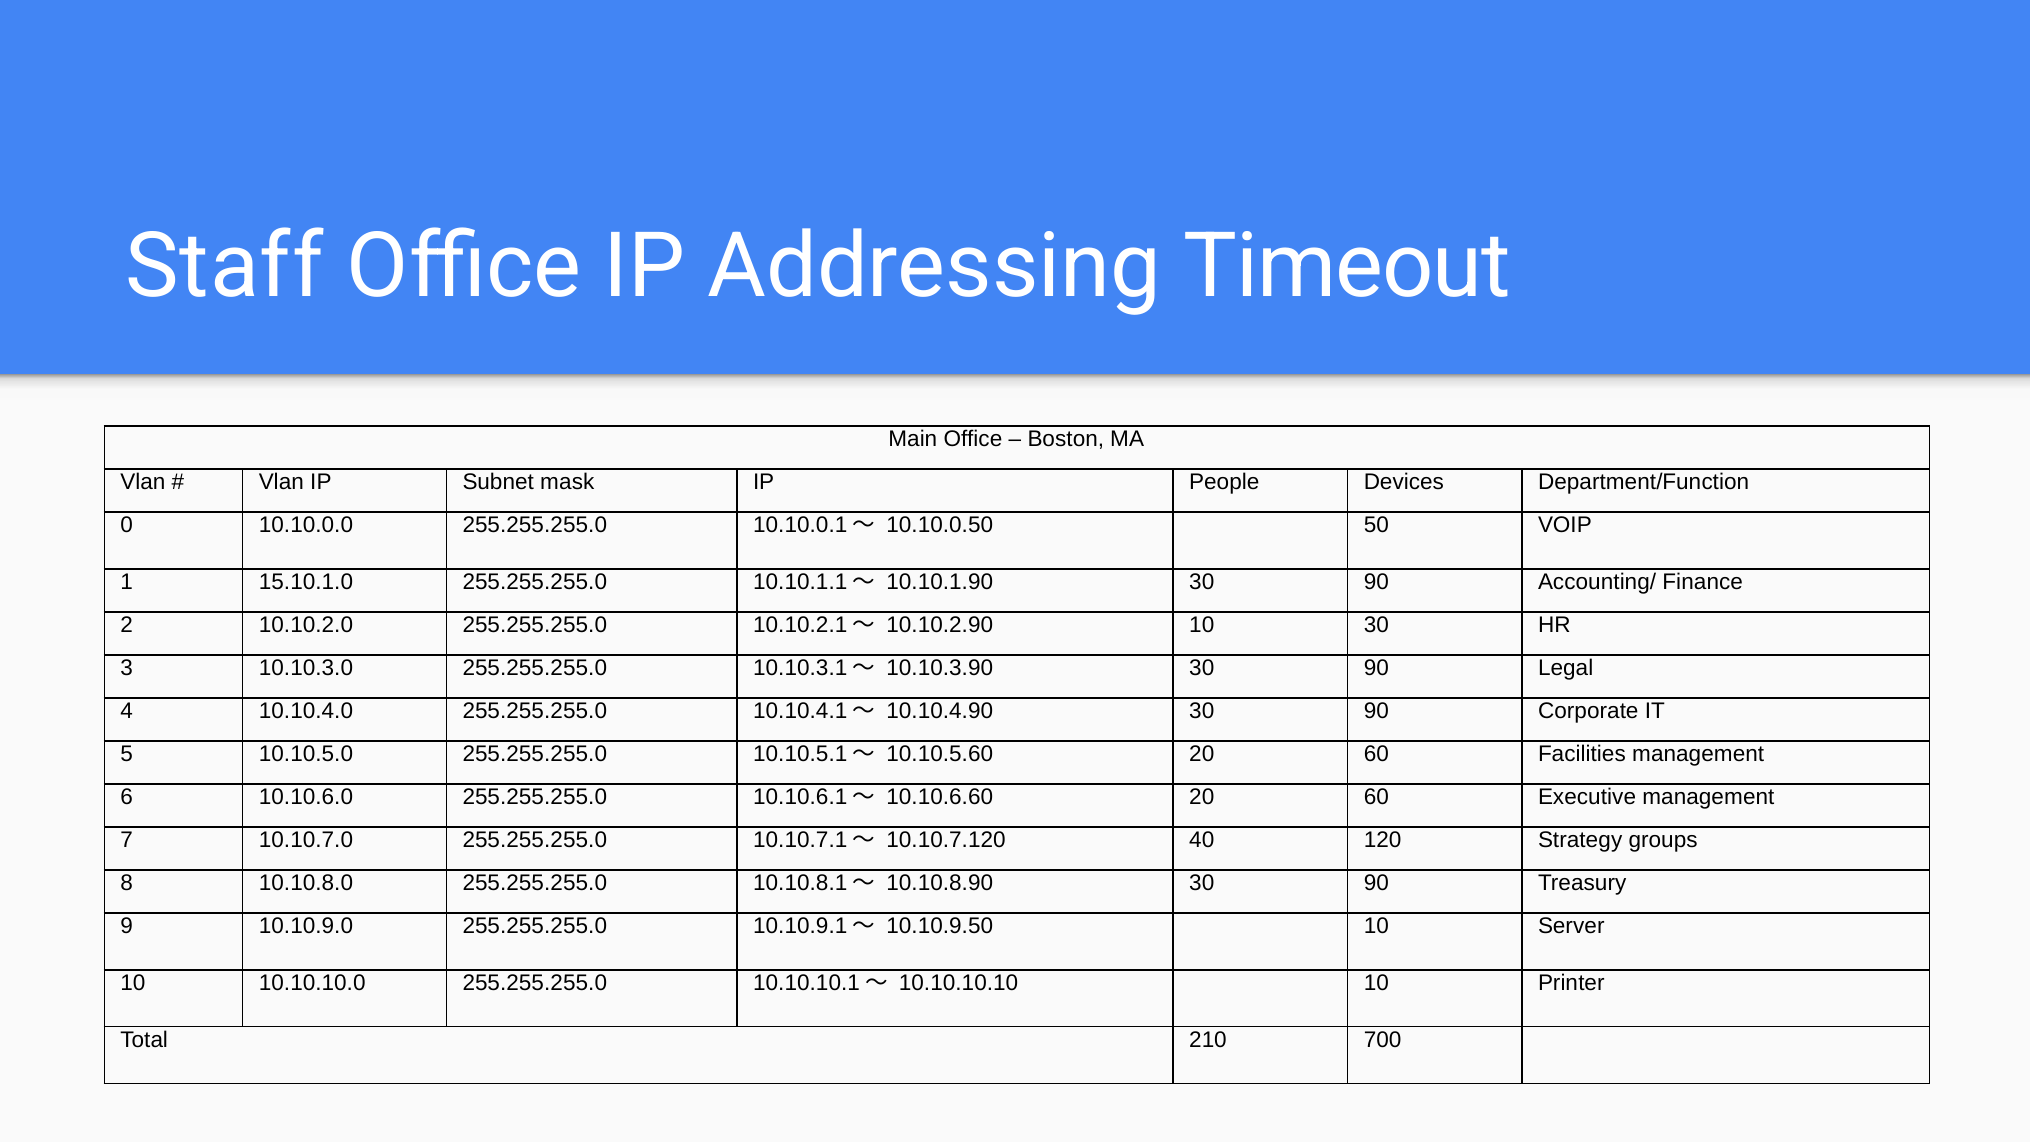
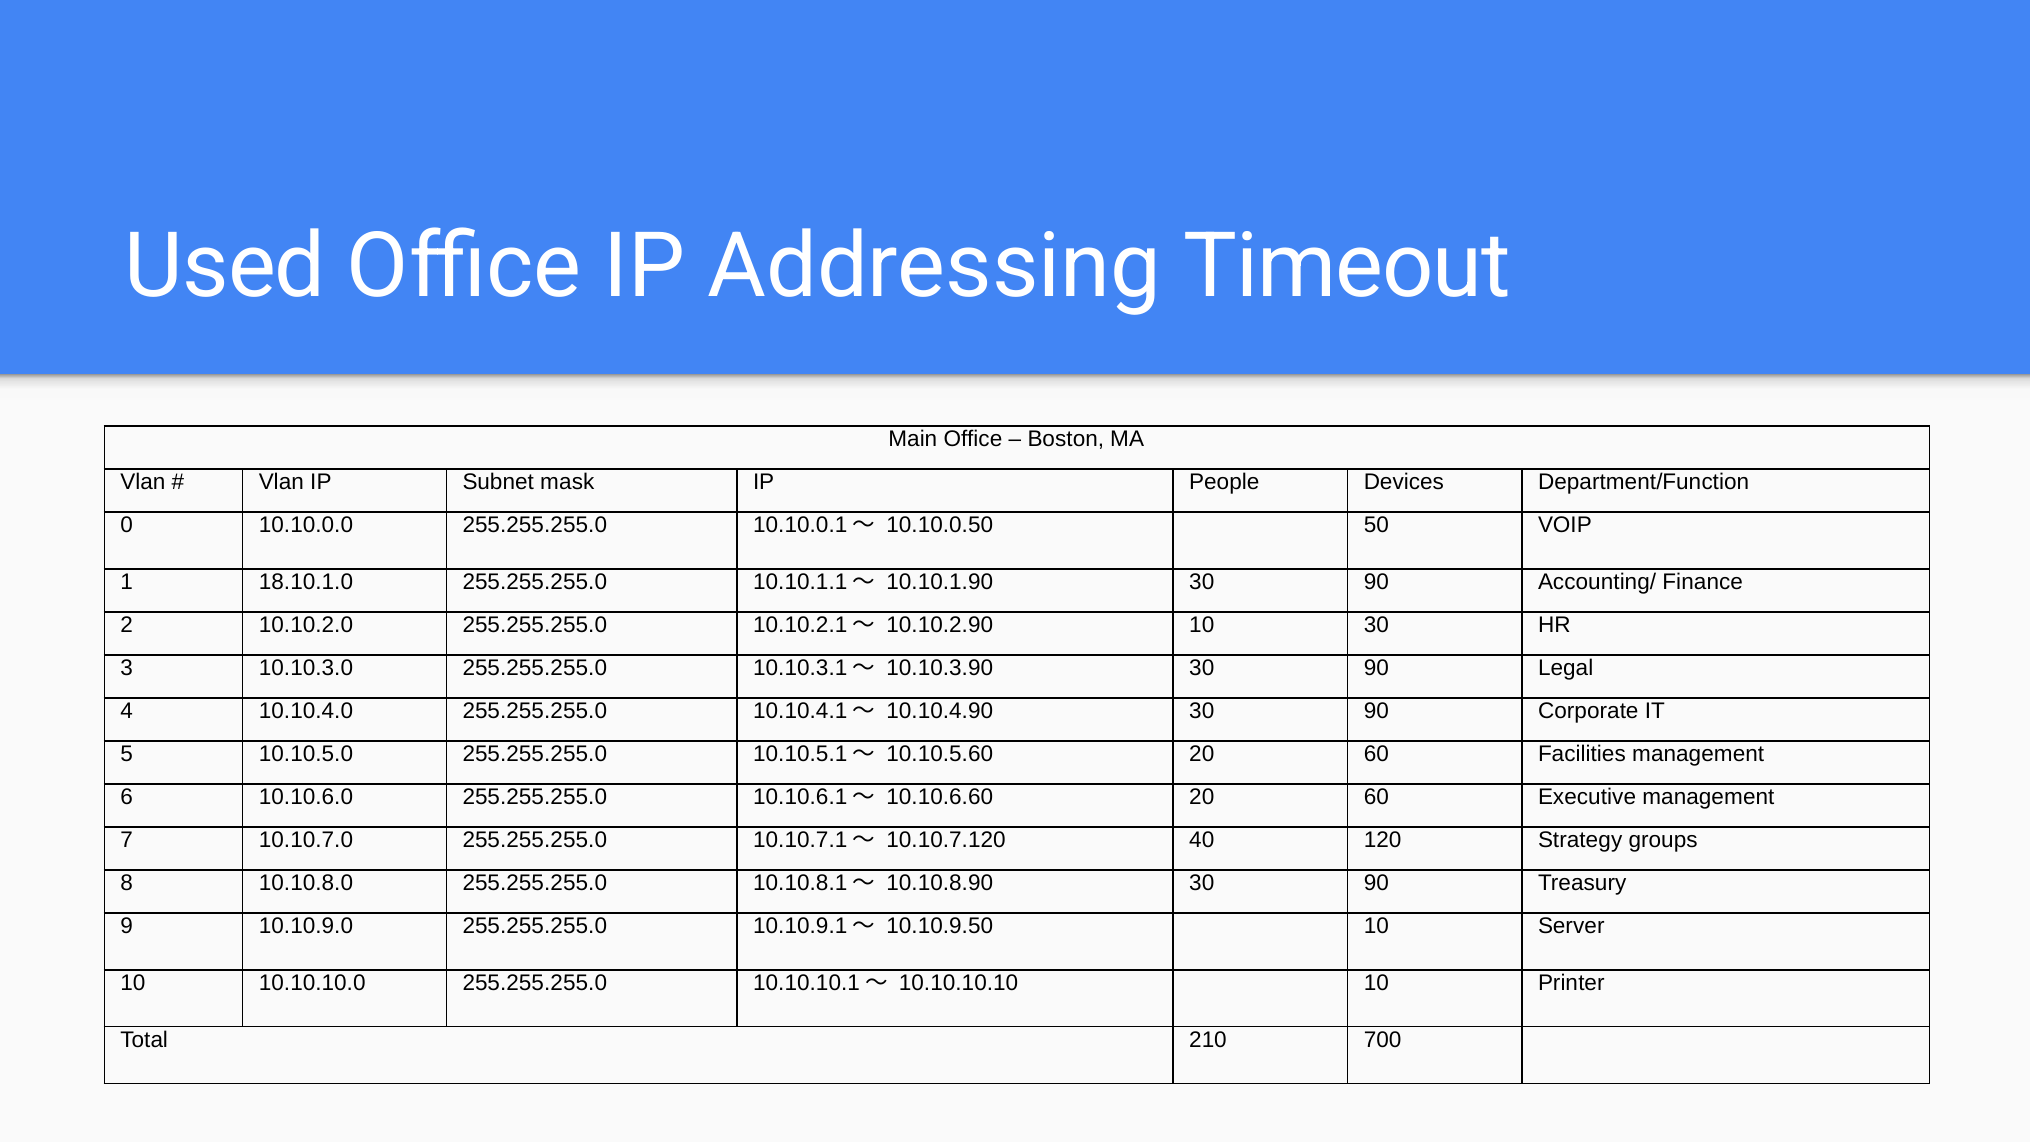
Staff: Staff -> Used
15.10.1.0: 15.10.1.0 -> 18.10.1.0
